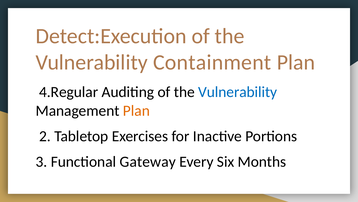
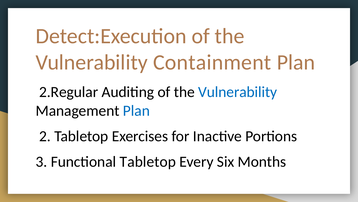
4.Regular: 4.Regular -> 2.Regular
Plan at (136, 110) colour: orange -> blue
Functional Gateway: Gateway -> Tabletop
